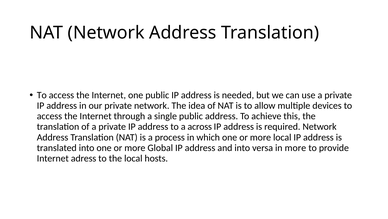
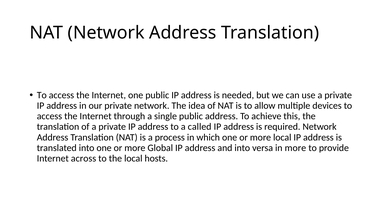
across: across -> called
adress: adress -> across
